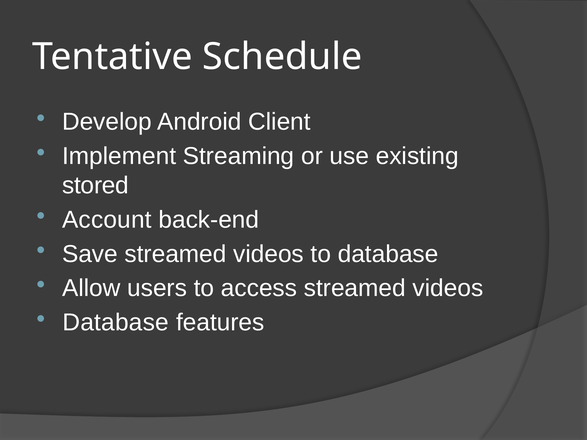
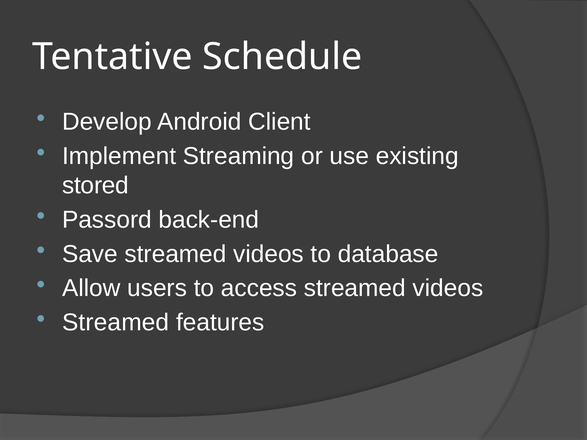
Account: Account -> Passord
Database at (116, 323): Database -> Streamed
